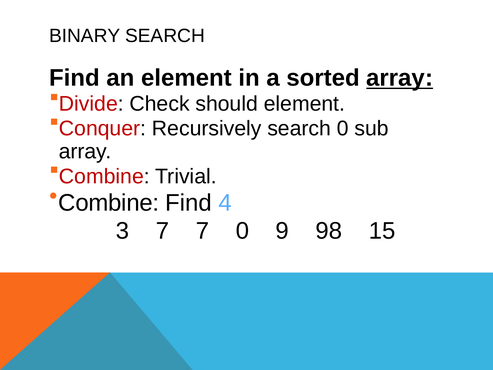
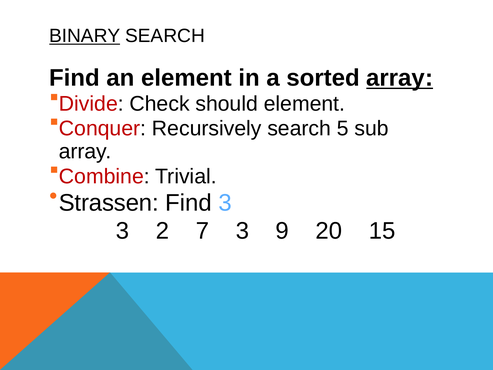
BINARY underline: none -> present
search 0: 0 -> 5
Combine at (109, 203): Combine -> Strassen
Find 4: 4 -> 3
3 7: 7 -> 2
7 0: 0 -> 3
98: 98 -> 20
